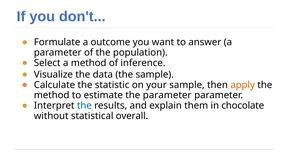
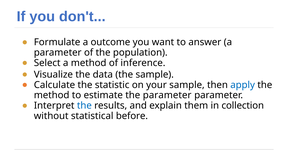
apply colour: orange -> blue
chocolate: chocolate -> collection
overall: overall -> before
